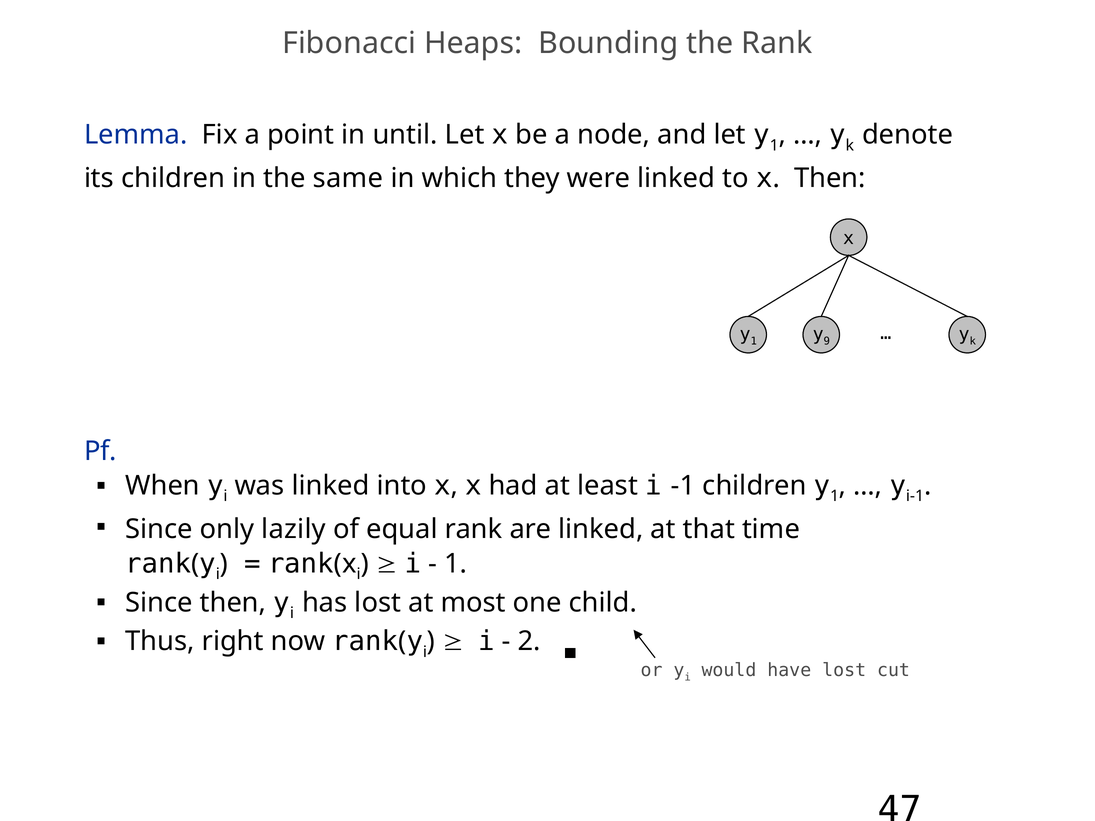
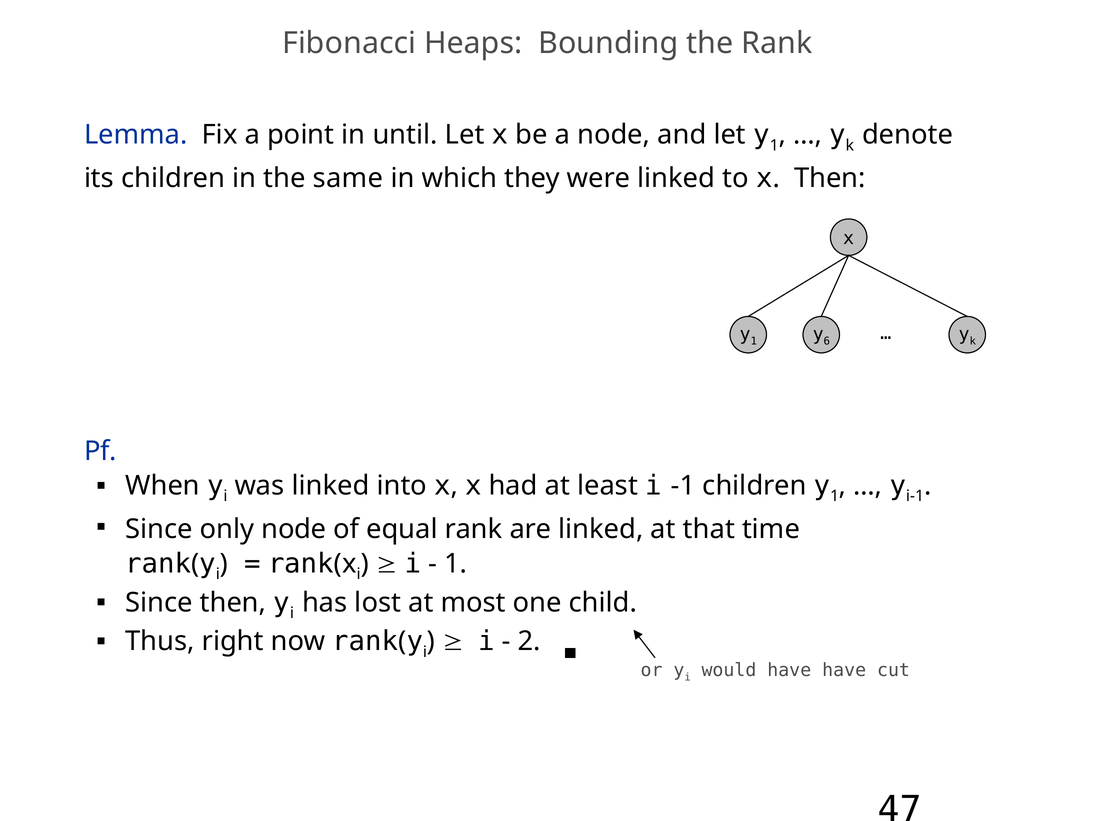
9: 9 -> 6
only lazily: lazily -> node
have lost: lost -> have
